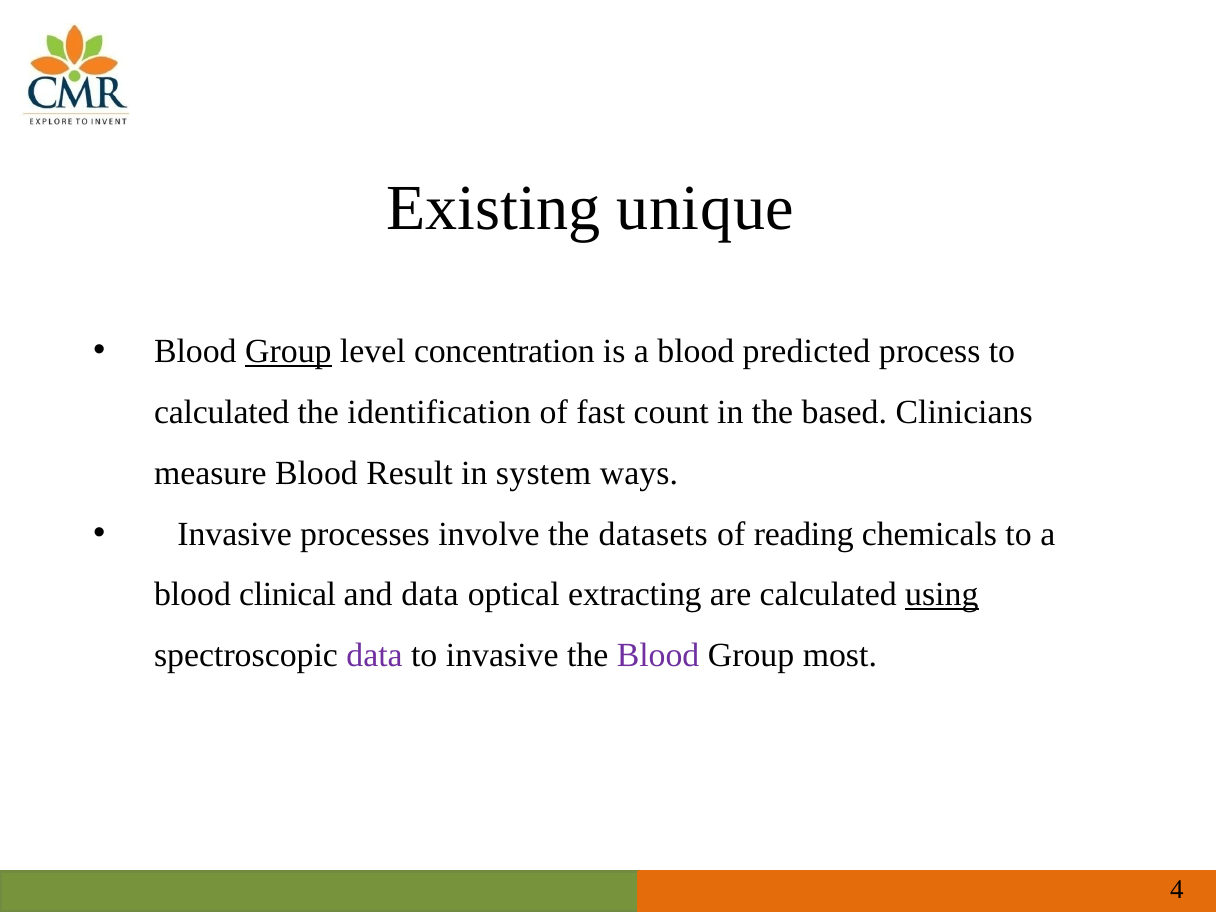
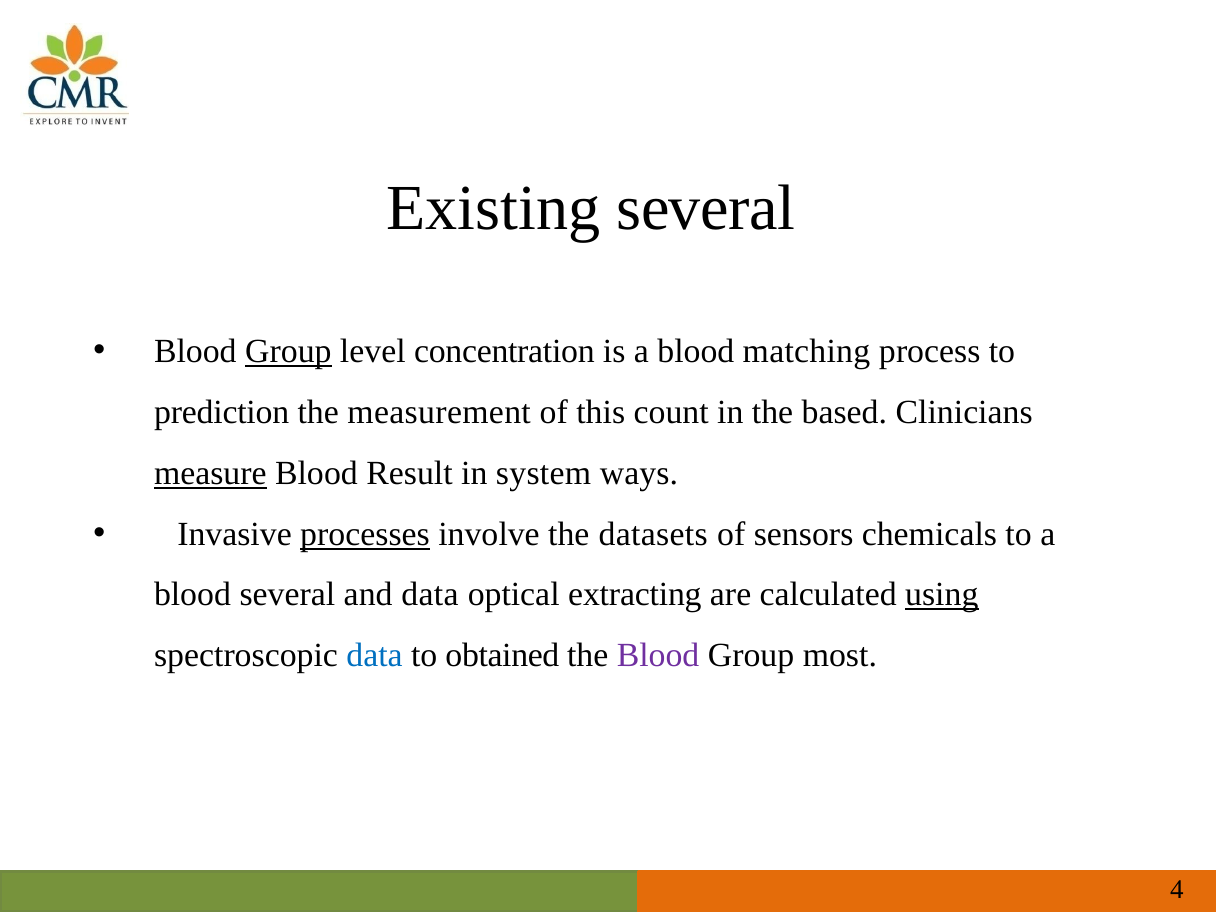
Existing unique: unique -> several
predicted: predicted -> matching
calculated at (222, 412): calculated -> prediction
identification: identification -> measurement
fast: fast -> this
measure underline: none -> present
processes underline: none -> present
reading: reading -> sensors
blood clinical: clinical -> several
data at (375, 656) colour: purple -> blue
to invasive: invasive -> obtained
